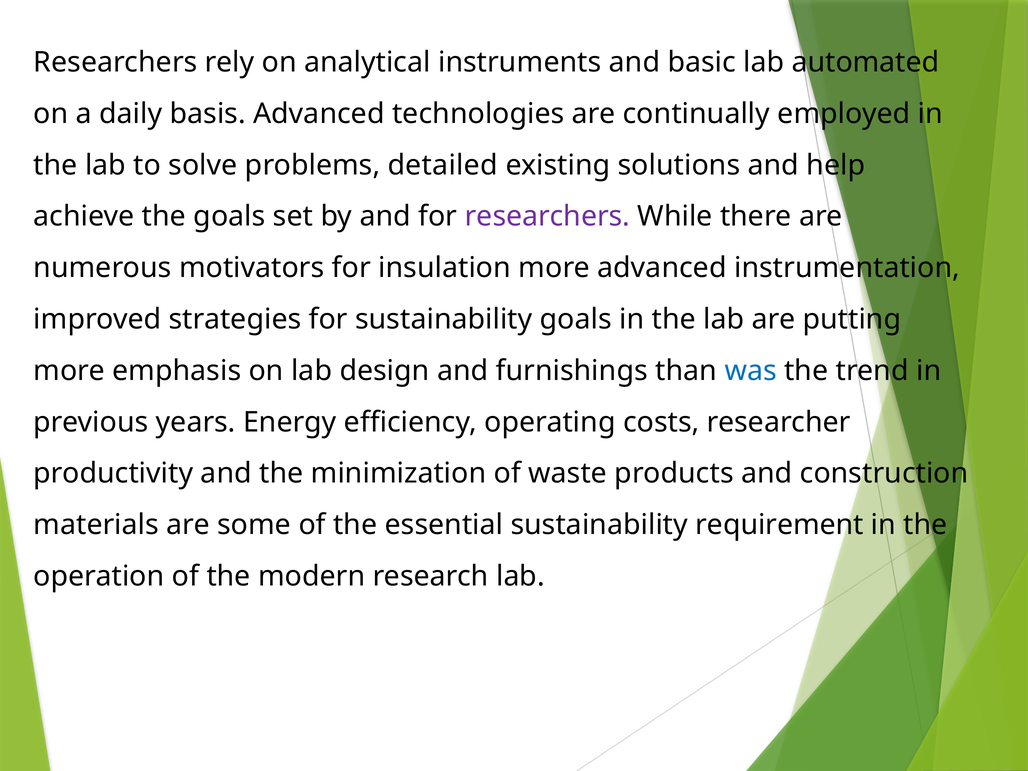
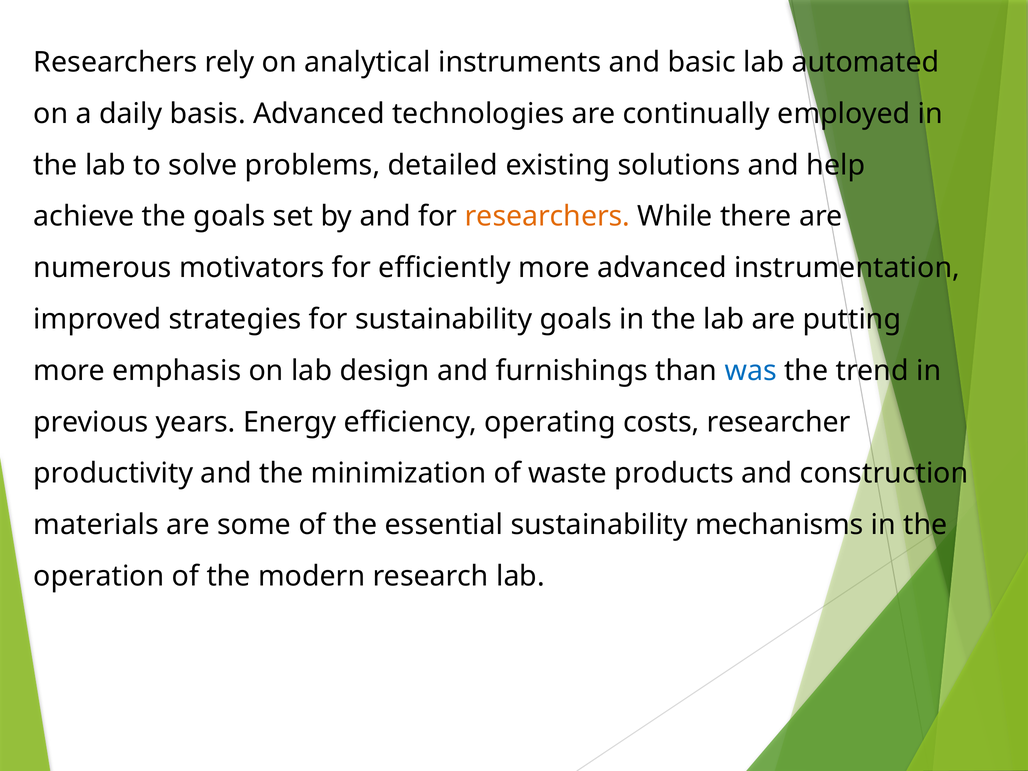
researchers at (547, 217) colour: purple -> orange
insulation: insulation -> efficiently
requirement: requirement -> mechanisms
